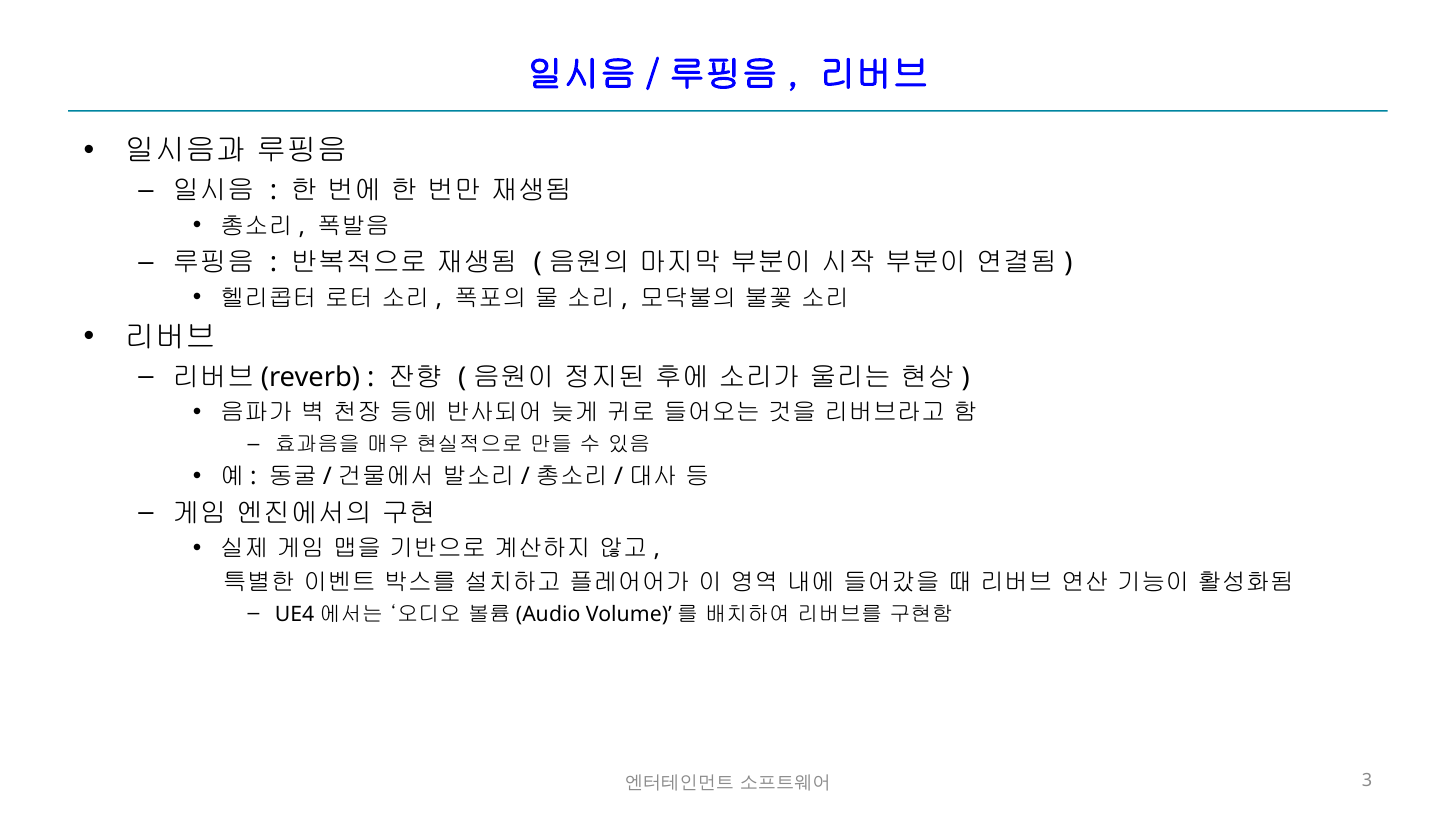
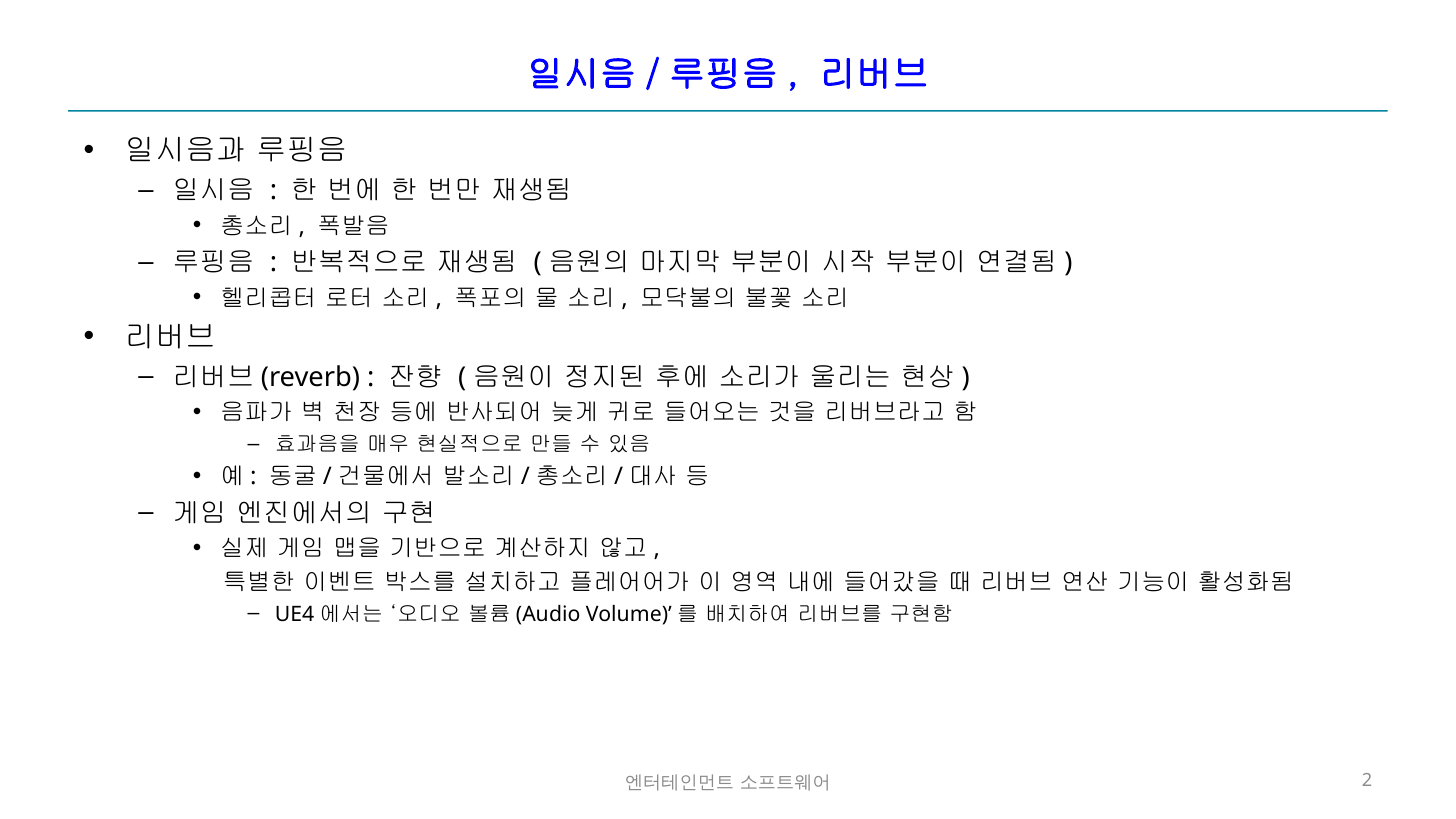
3: 3 -> 2
